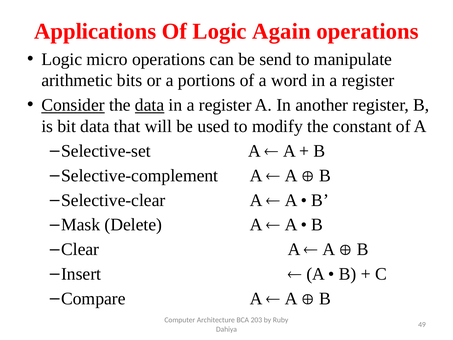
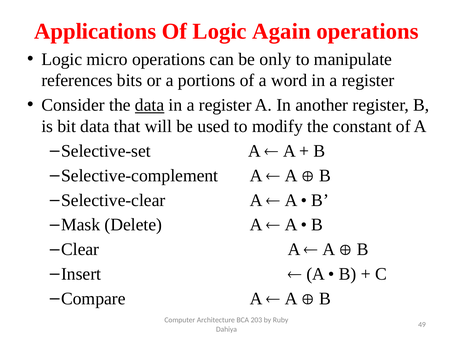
send: send -> only
arithmetic: arithmetic -> references
Consider underline: present -> none
